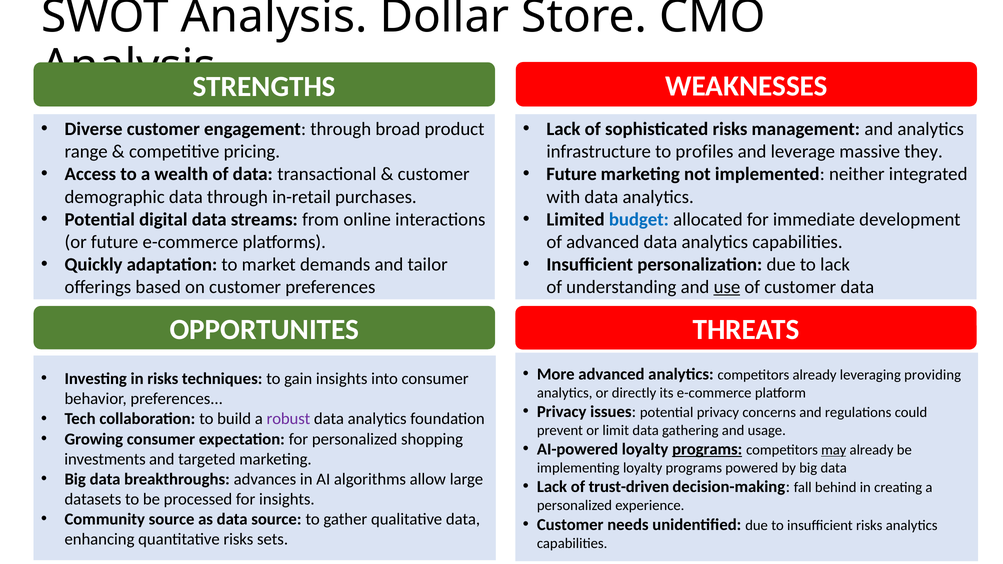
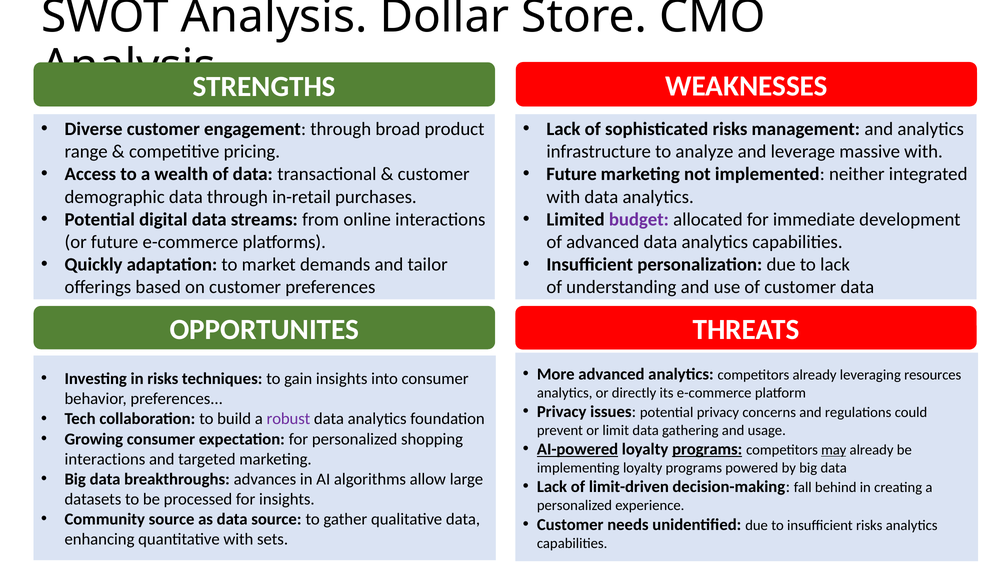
profiles: profiles -> analyze
massive they: they -> with
budget colour: blue -> purple
use underline: present -> none
providing: providing -> resources
AI-powered underline: none -> present
investments at (105, 459): investments -> interactions
trust-driven: trust-driven -> limit-driven
quantitative risks: risks -> with
